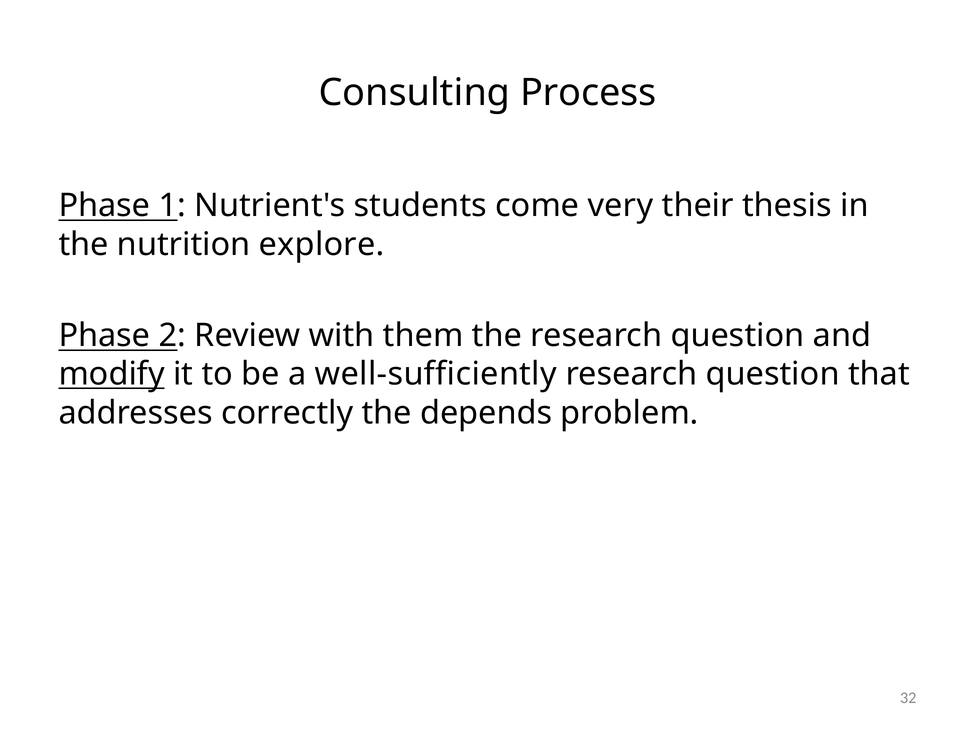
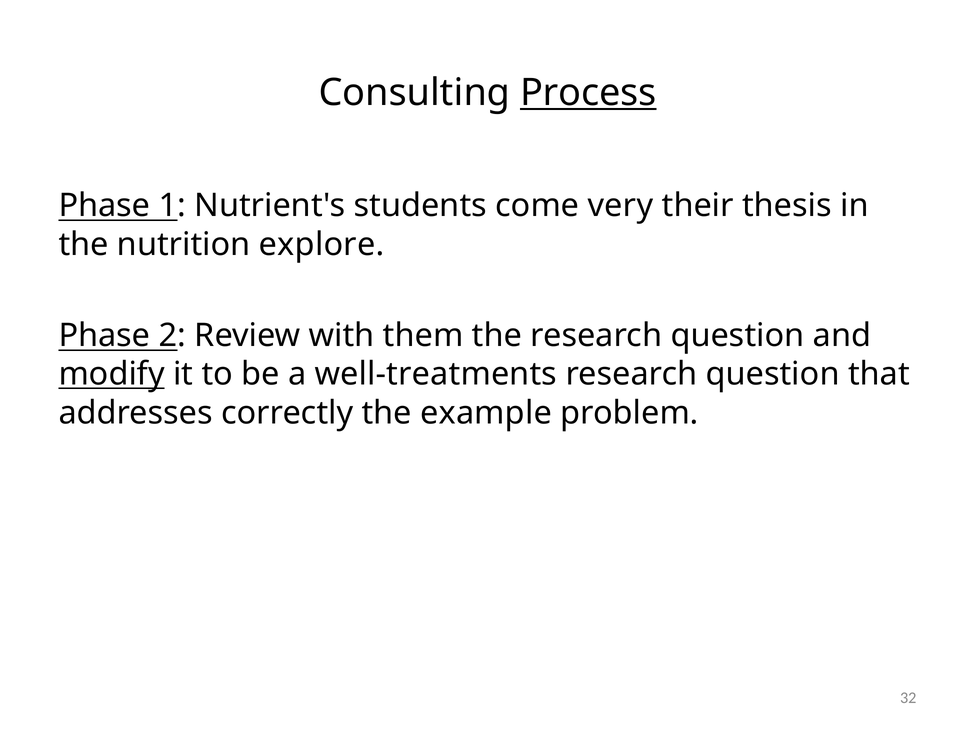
Process underline: none -> present
well-sufficiently: well-sufficiently -> well-treatments
depends: depends -> example
